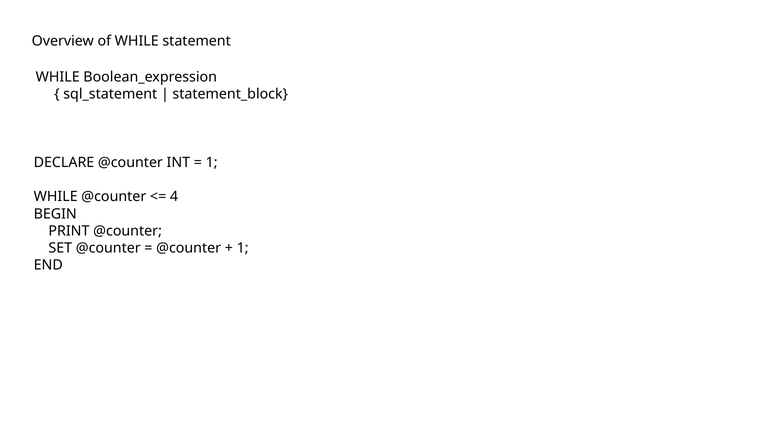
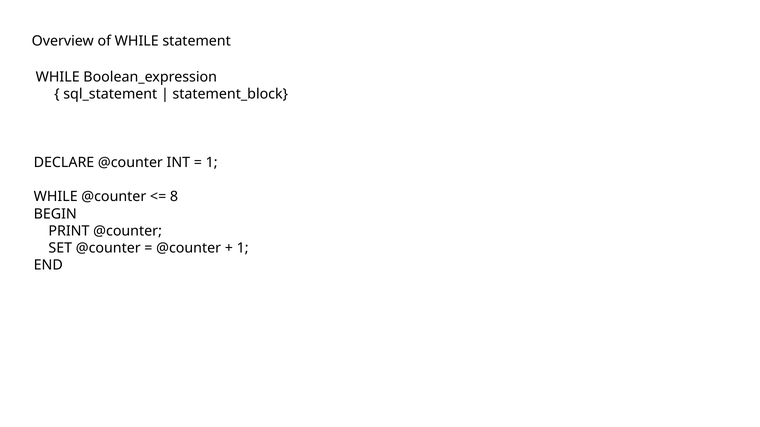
4: 4 -> 8
